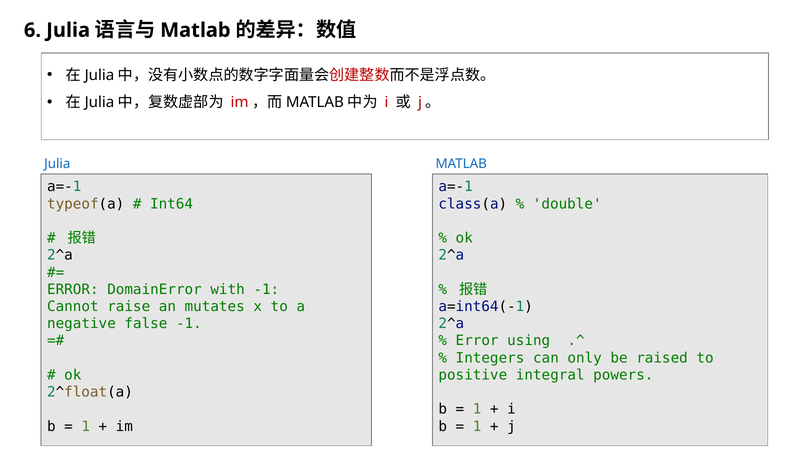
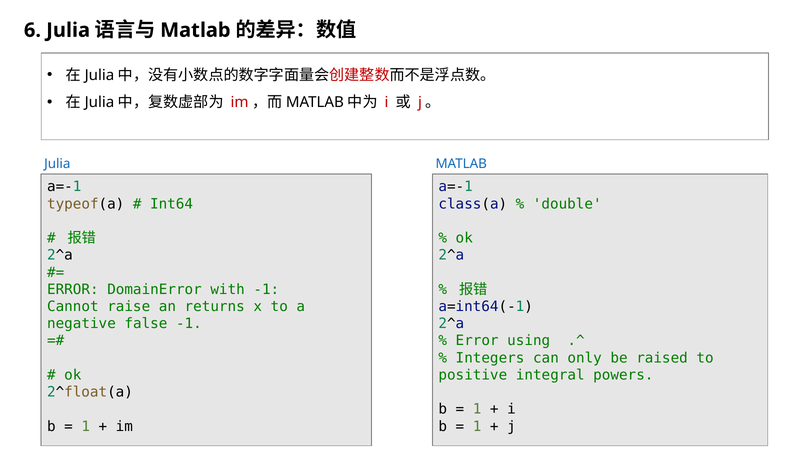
mutates: mutates -> returns
